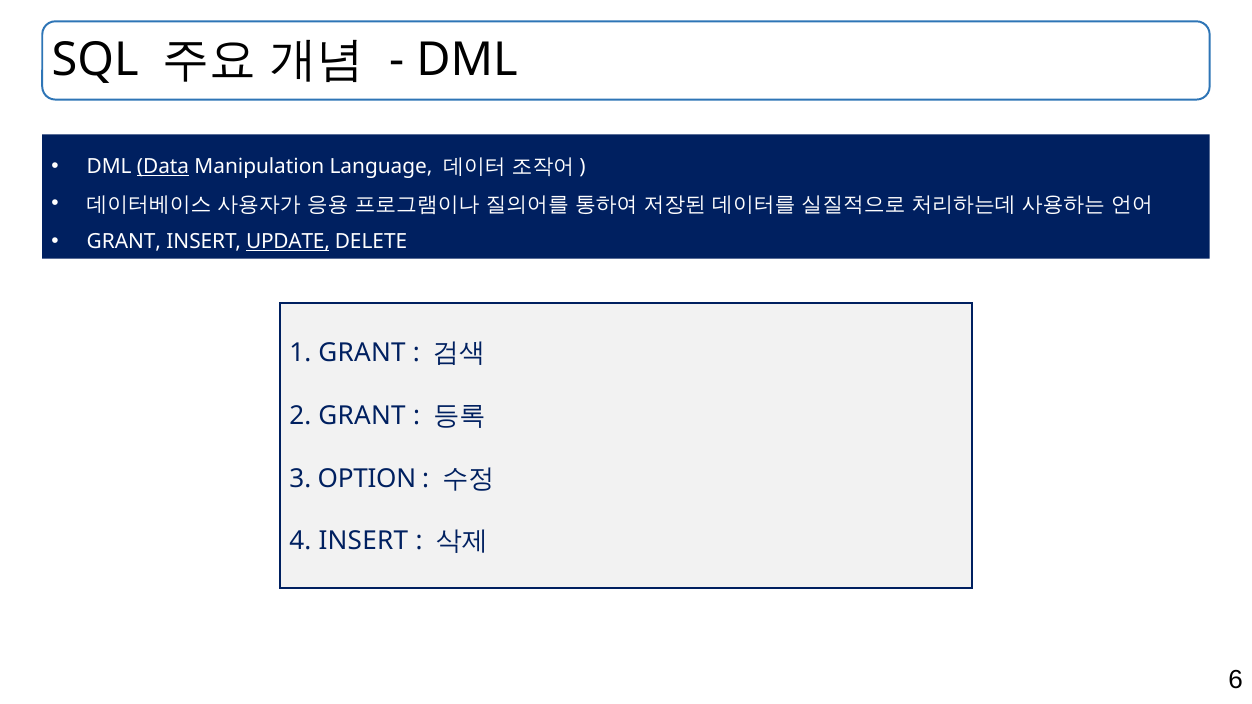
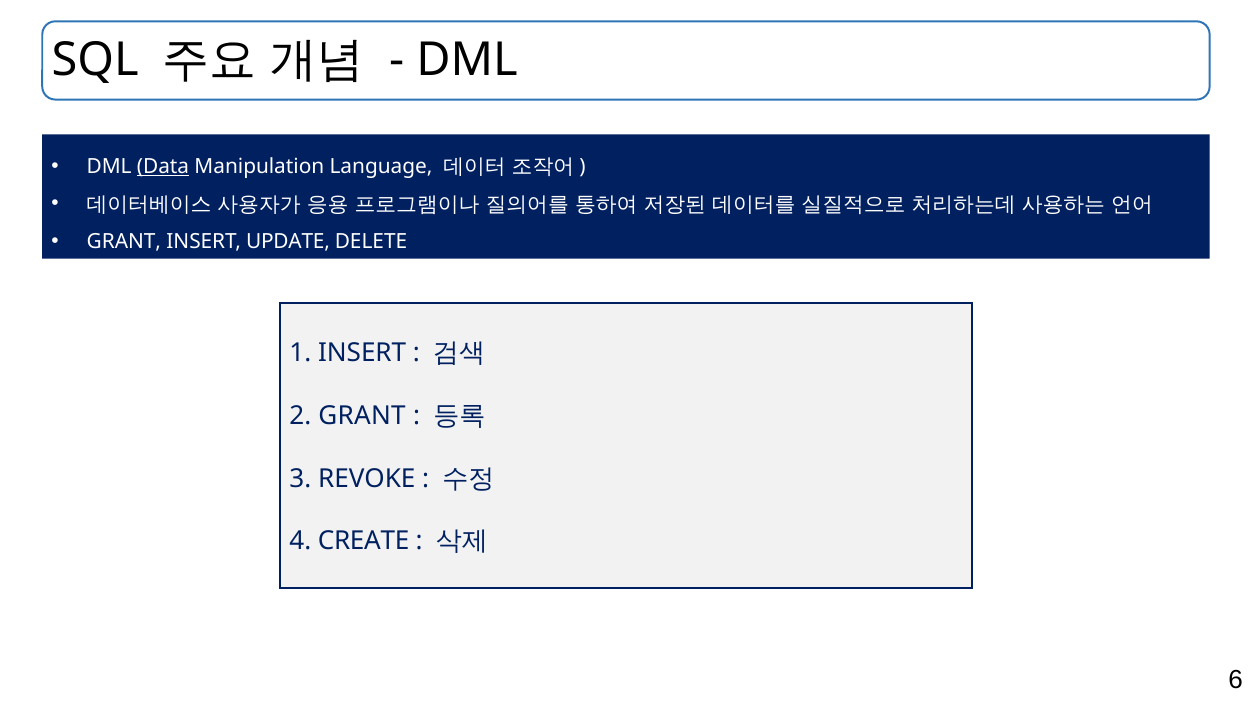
UPDATE underline: present -> none
GRANT at (362, 353): GRANT -> INSERT
OPTION: OPTION -> REVOKE
INSERT at (363, 541): INSERT -> CREATE
